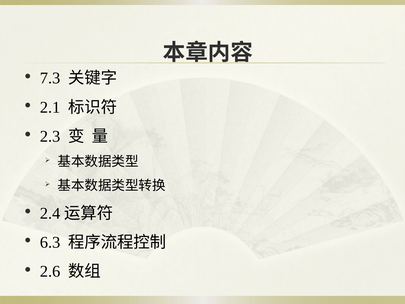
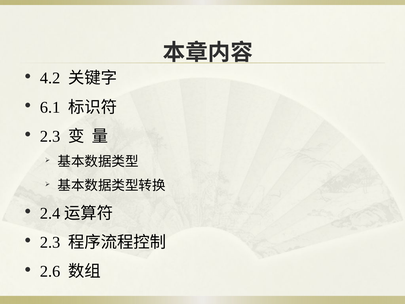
7.3: 7.3 -> 4.2
2.1: 2.1 -> 6.1
6.3 at (50, 242): 6.3 -> 2.3
